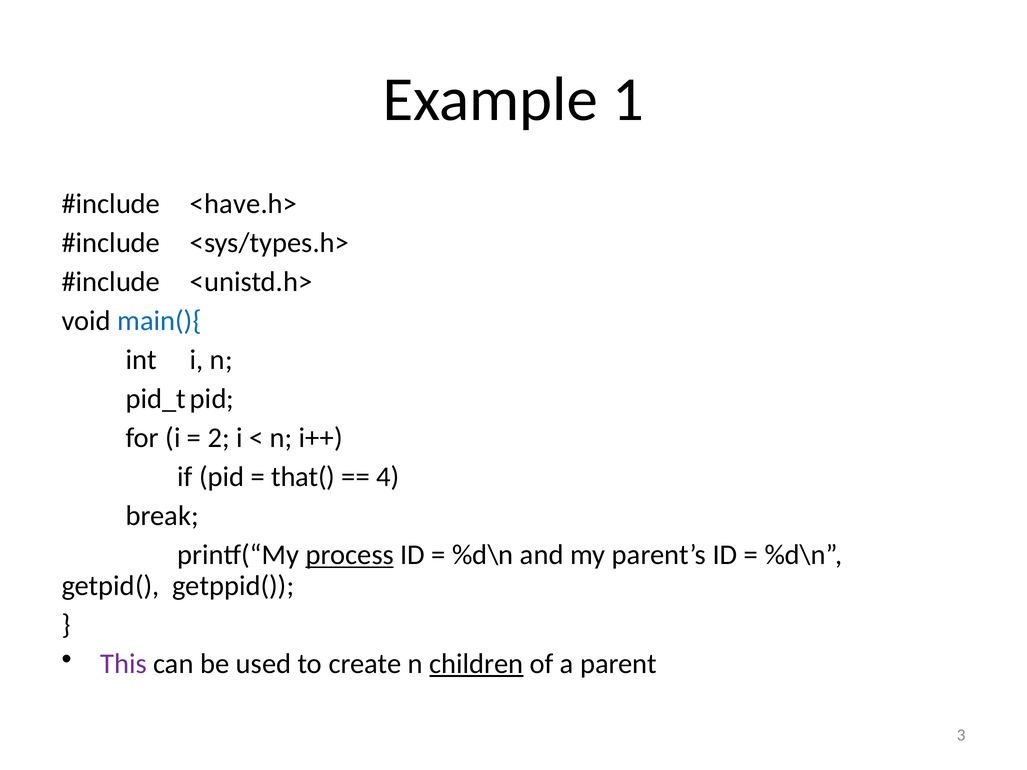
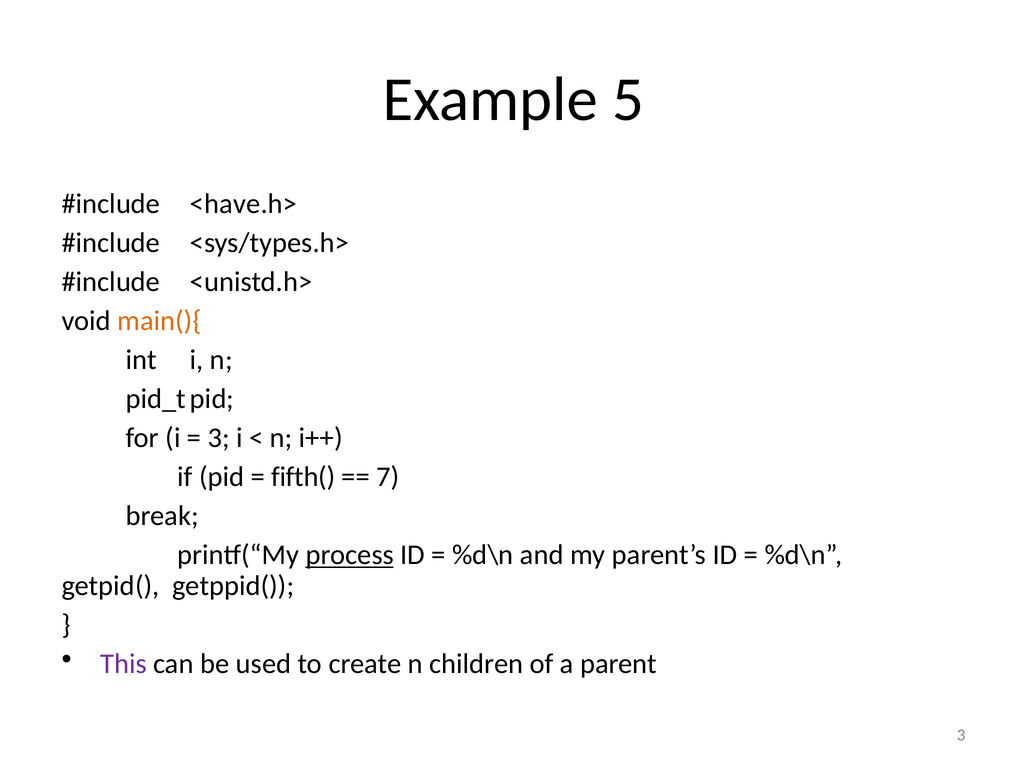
1: 1 -> 5
main(){ colour: blue -> orange
2 at (219, 438): 2 -> 3
that(: that( -> fifth(
4: 4 -> 7
children underline: present -> none
